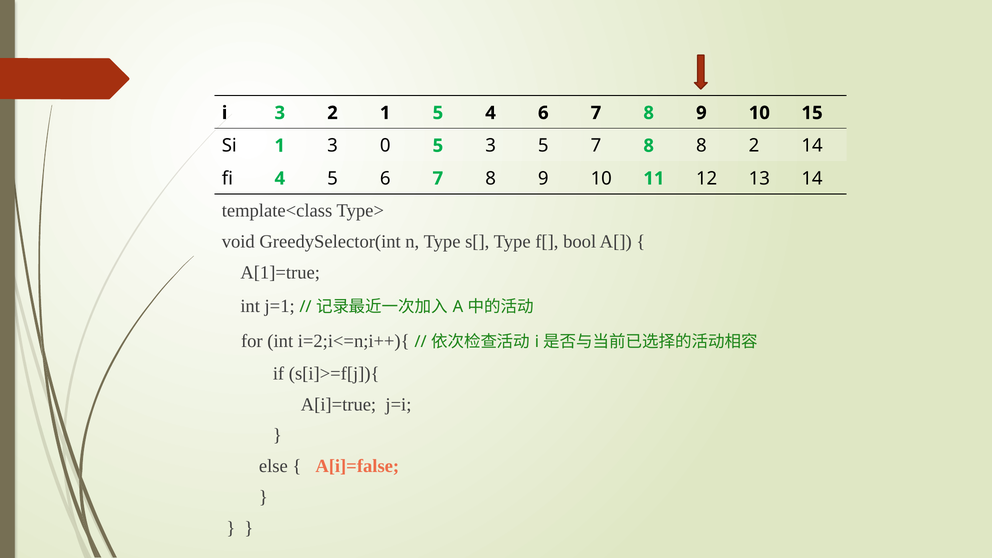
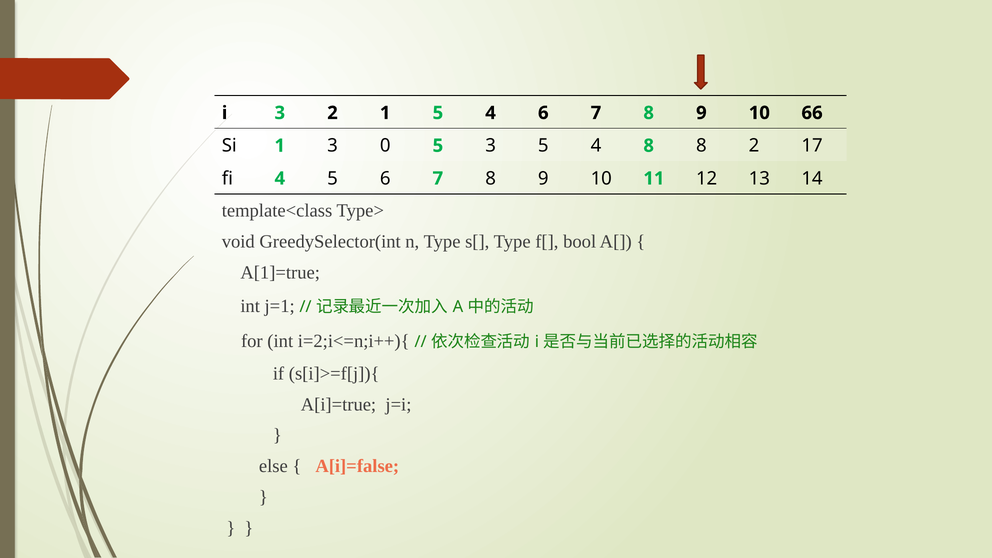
15: 15 -> 66
3 5 7: 7 -> 4
2 14: 14 -> 17
